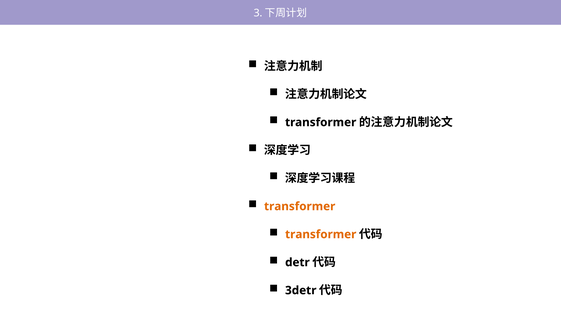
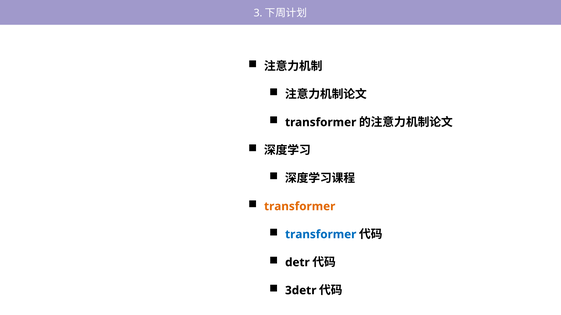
transformer at (321, 235) colour: orange -> blue
